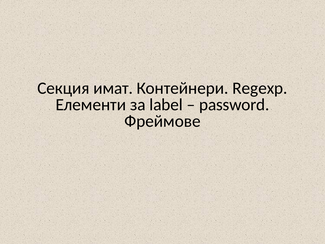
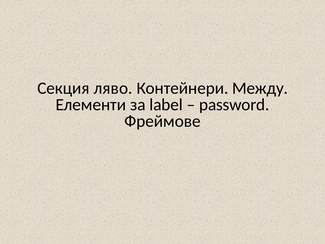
имат: имат -> ляво
Regexp: Regexp -> Между
